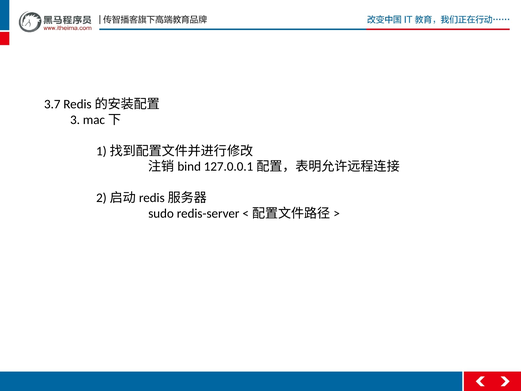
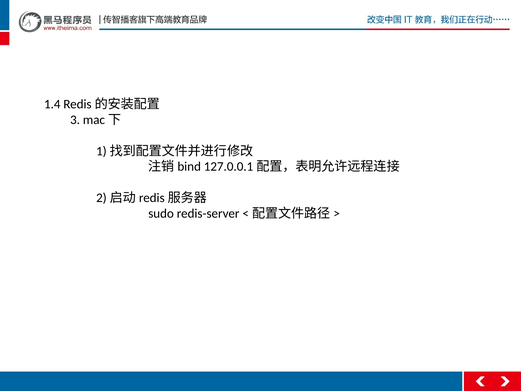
3.7: 3.7 -> 1.4
